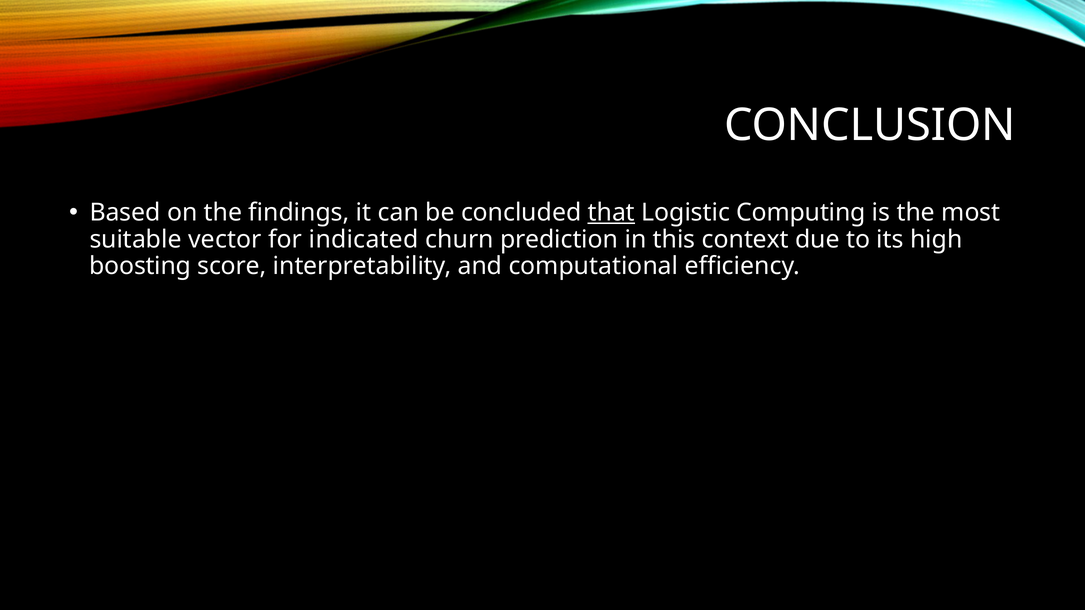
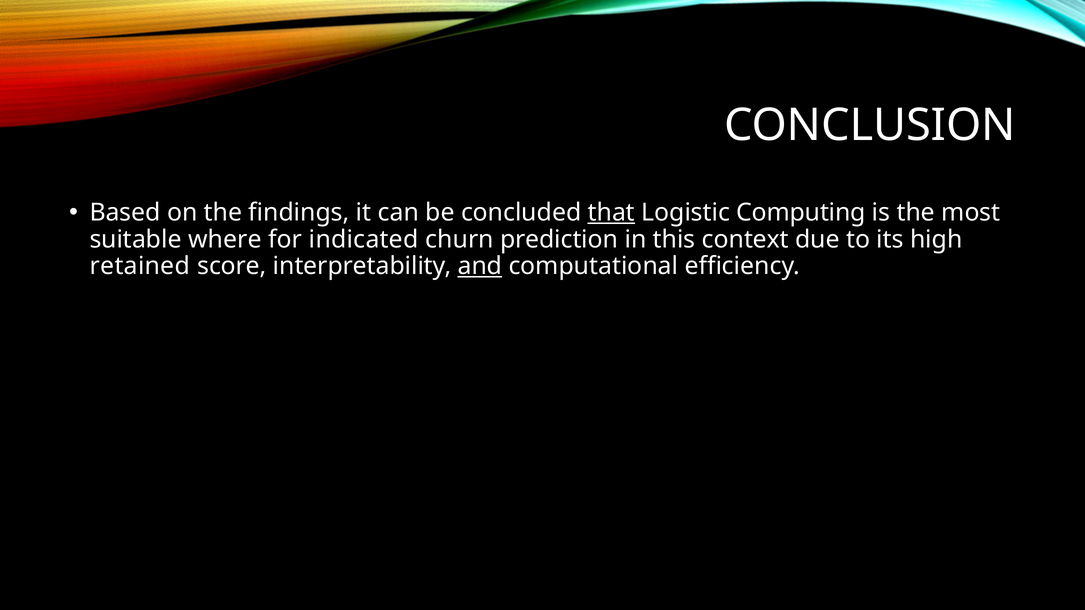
vector: vector -> where
boosting: boosting -> retained
and underline: none -> present
